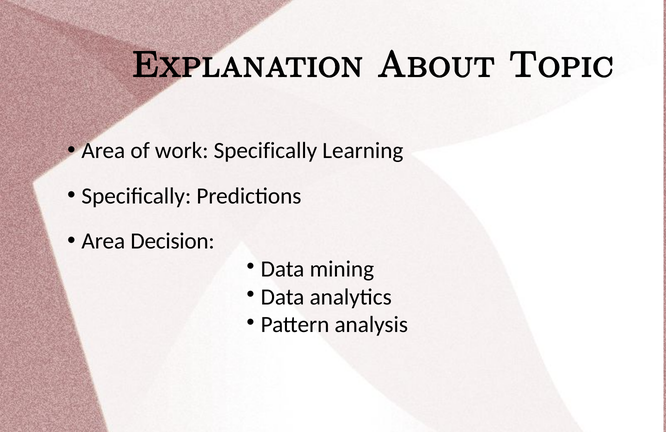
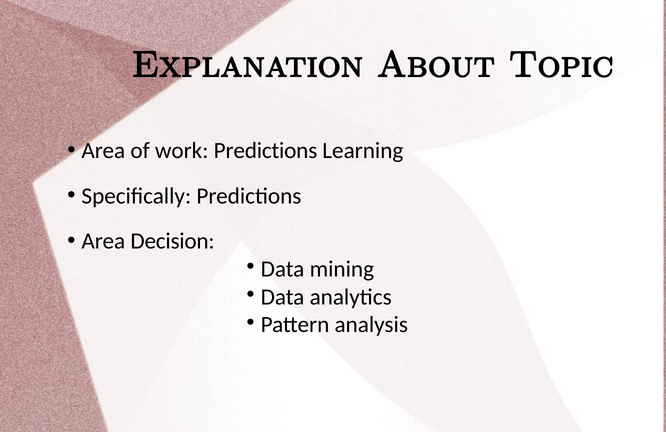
work Specifically: Specifically -> Predictions
